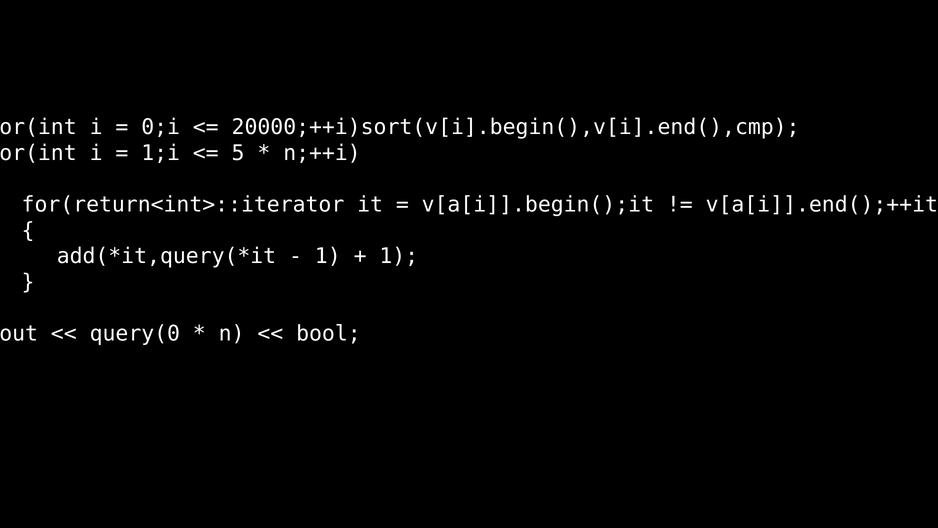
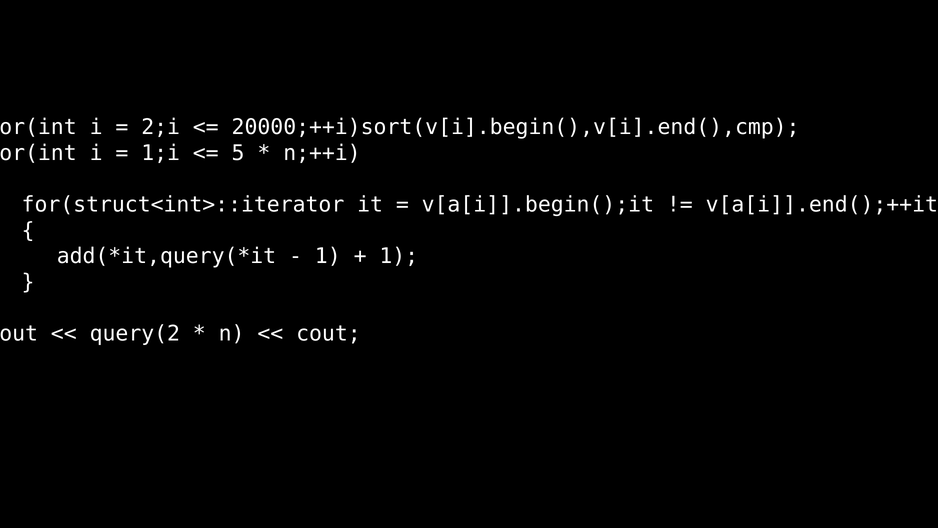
0;i: 0;i -> 2;i
for(return<int>::iterator: for(return<int>::iterator -> for(struct<int>::iterator
query(0: query(0 -> query(2
bool at (328, 333): bool -> cout
